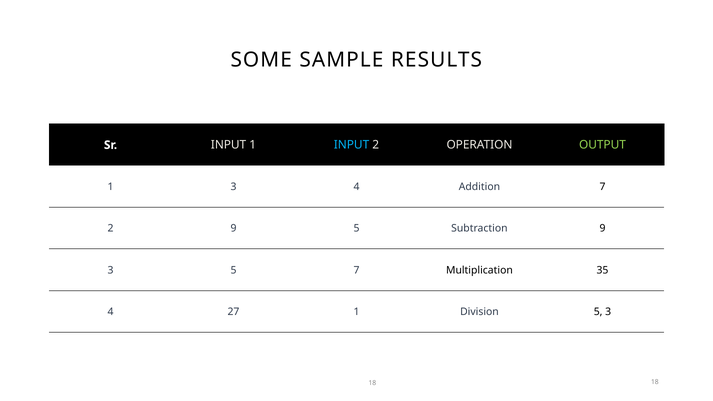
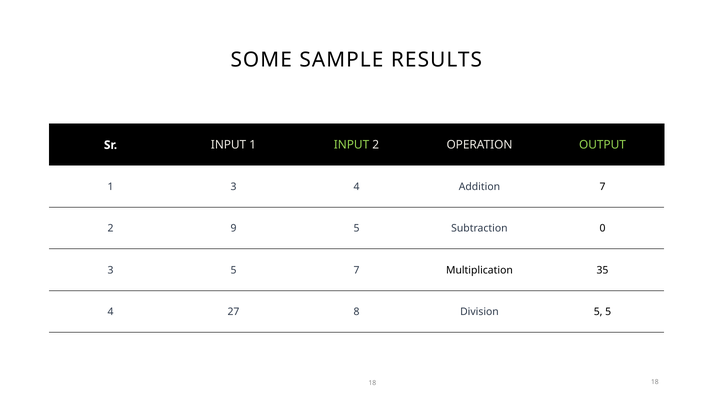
INPUT at (352, 145) colour: light blue -> light green
Subtraction 9: 9 -> 0
27 1: 1 -> 8
5 3: 3 -> 5
